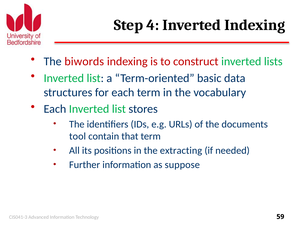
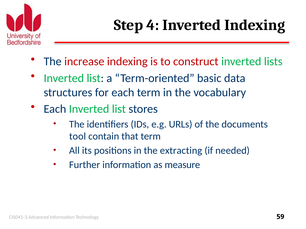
biwords: biwords -> increase
suppose: suppose -> measure
